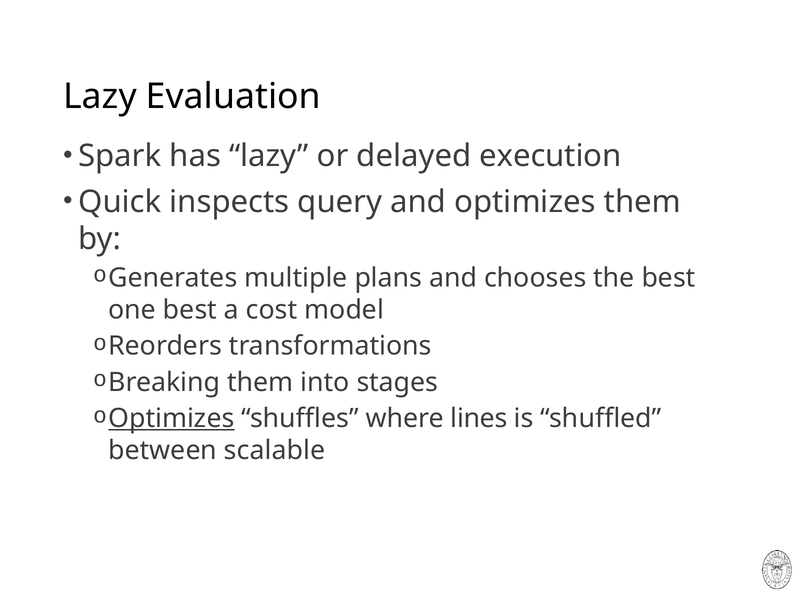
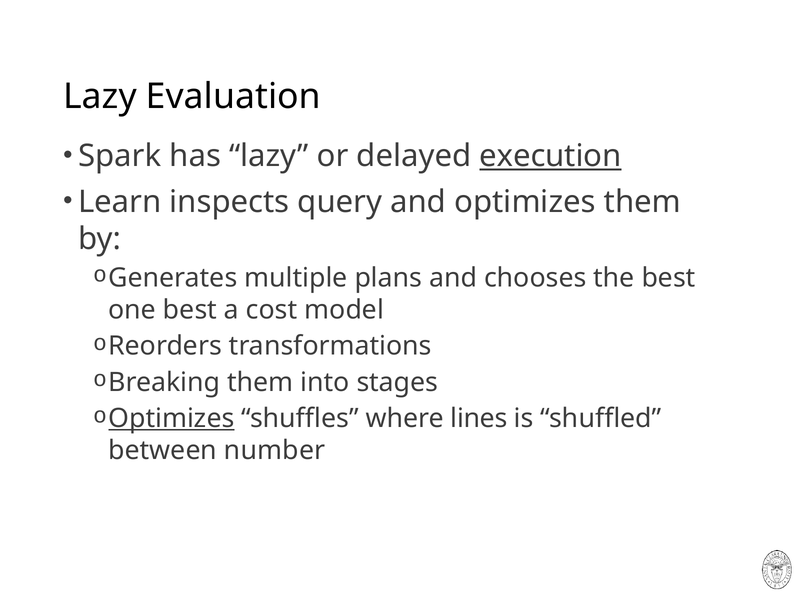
execution underline: none -> present
Quick: Quick -> Learn
scalable: scalable -> number
